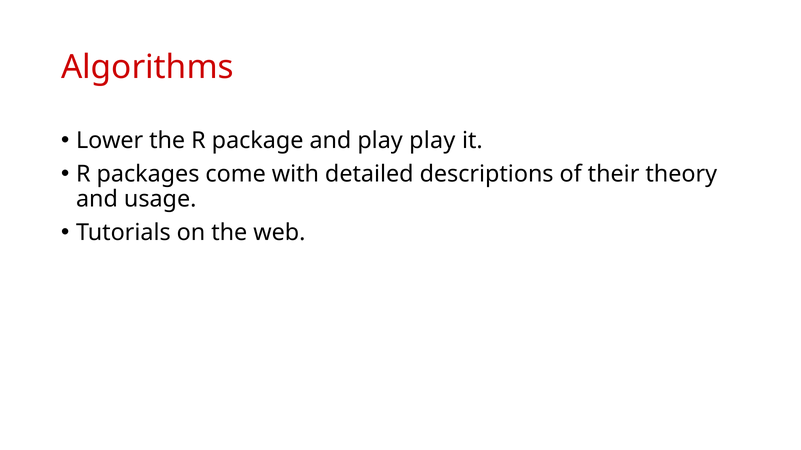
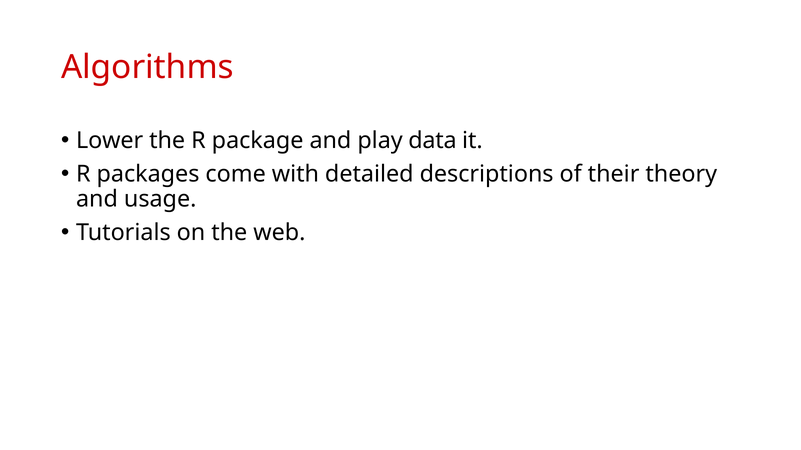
play play: play -> data
